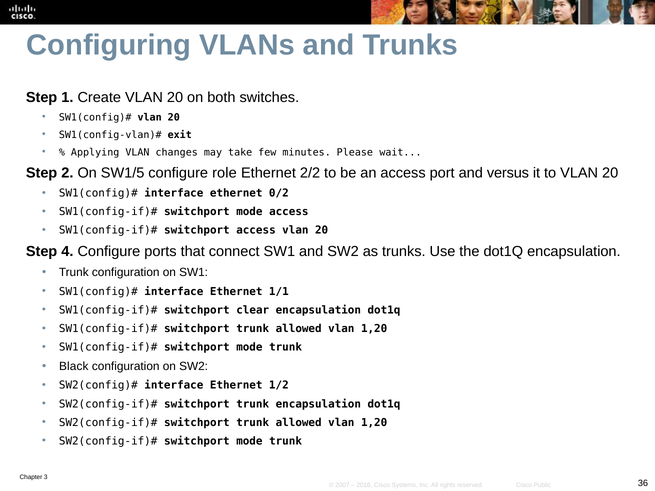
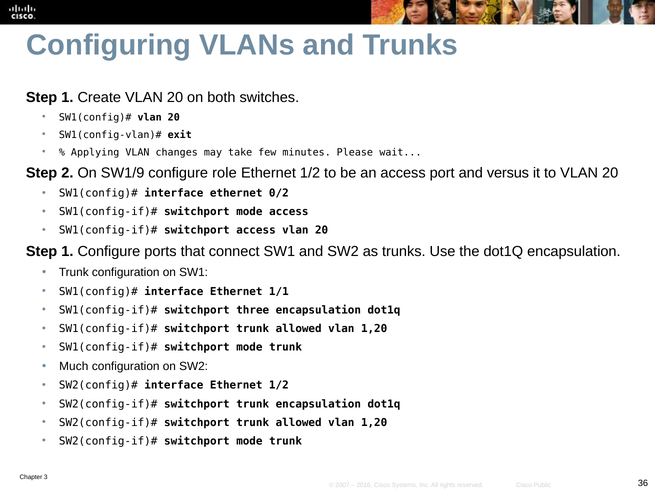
SW1/5: SW1/5 -> SW1/9
2/2 at (310, 173): 2/2 -> 1/2
4 at (67, 251): 4 -> 1
clear: clear -> three
Black: Black -> Much
